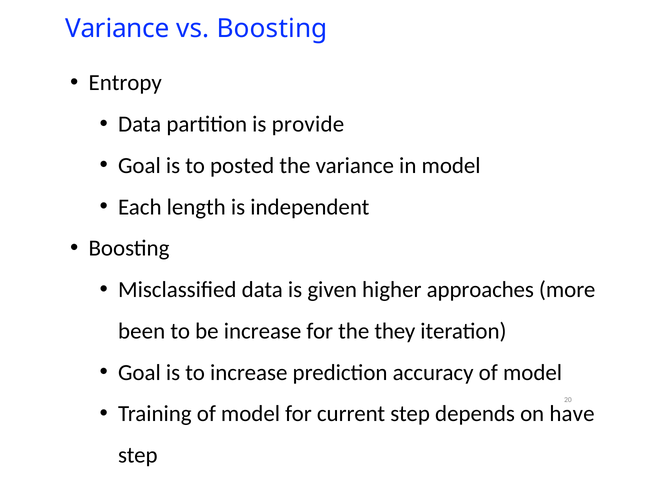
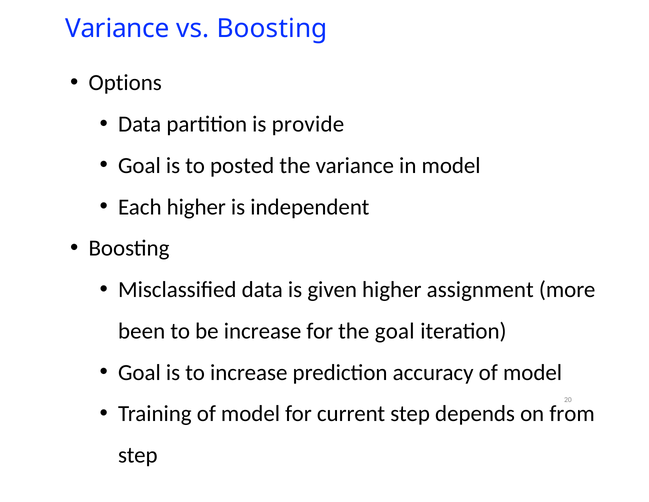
Entropy: Entropy -> Options
Each length: length -> higher
approaches: approaches -> assignment
the they: they -> goal
have: have -> from
